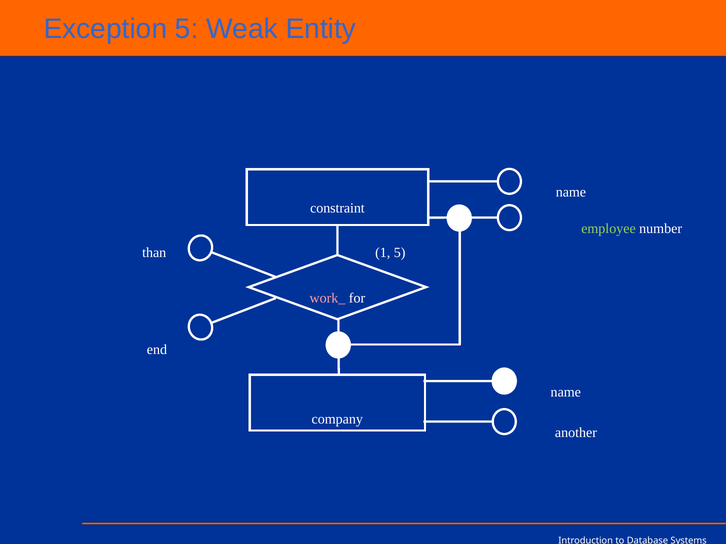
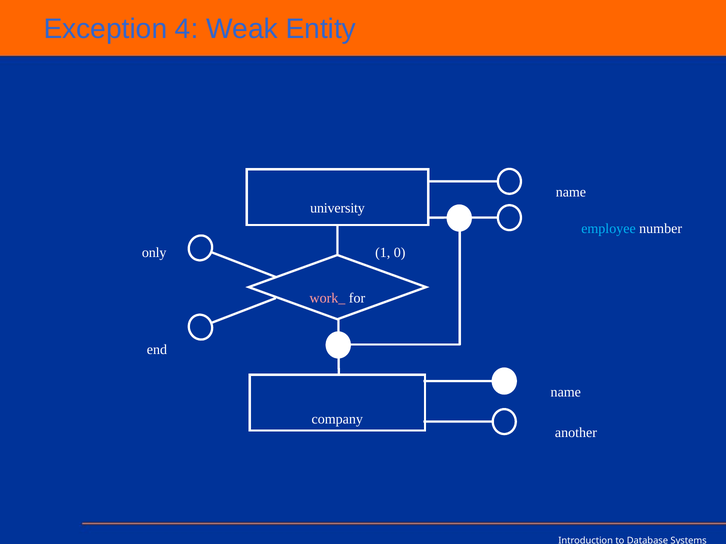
Exception 5: 5 -> 4
constraint: constraint -> university
employee colour: light green -> light blue
than: than -> only
1 5: 5 -> 0
